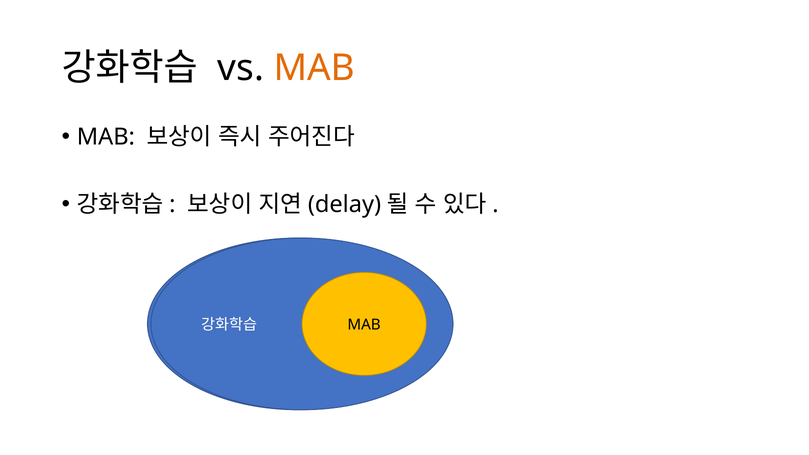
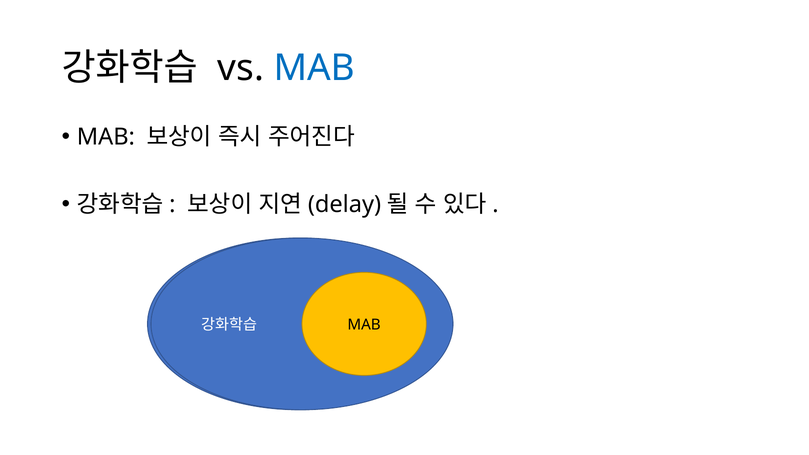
MAB at (314, 68) colour: orange -> blue
